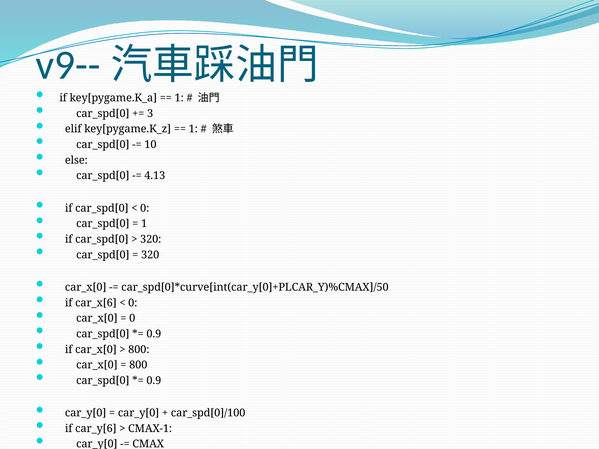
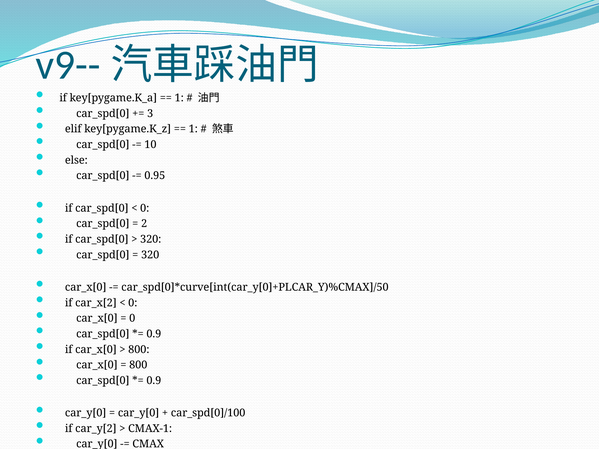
4.13: 4.13 -> 0.95
1 at (144, 224): 1 -> 2
car_x[6: car_x[6 -> car_x[2
car_y[6: car_y[6 -> car_y[2
